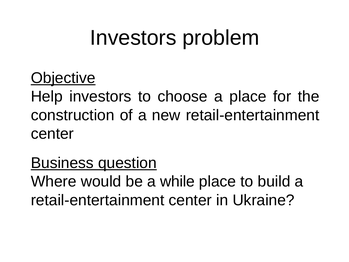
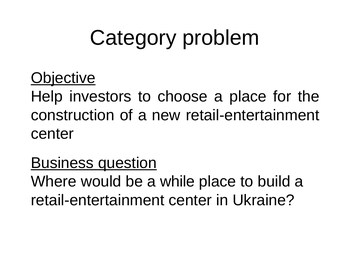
Investors at (133, 38): Investors -> Category
